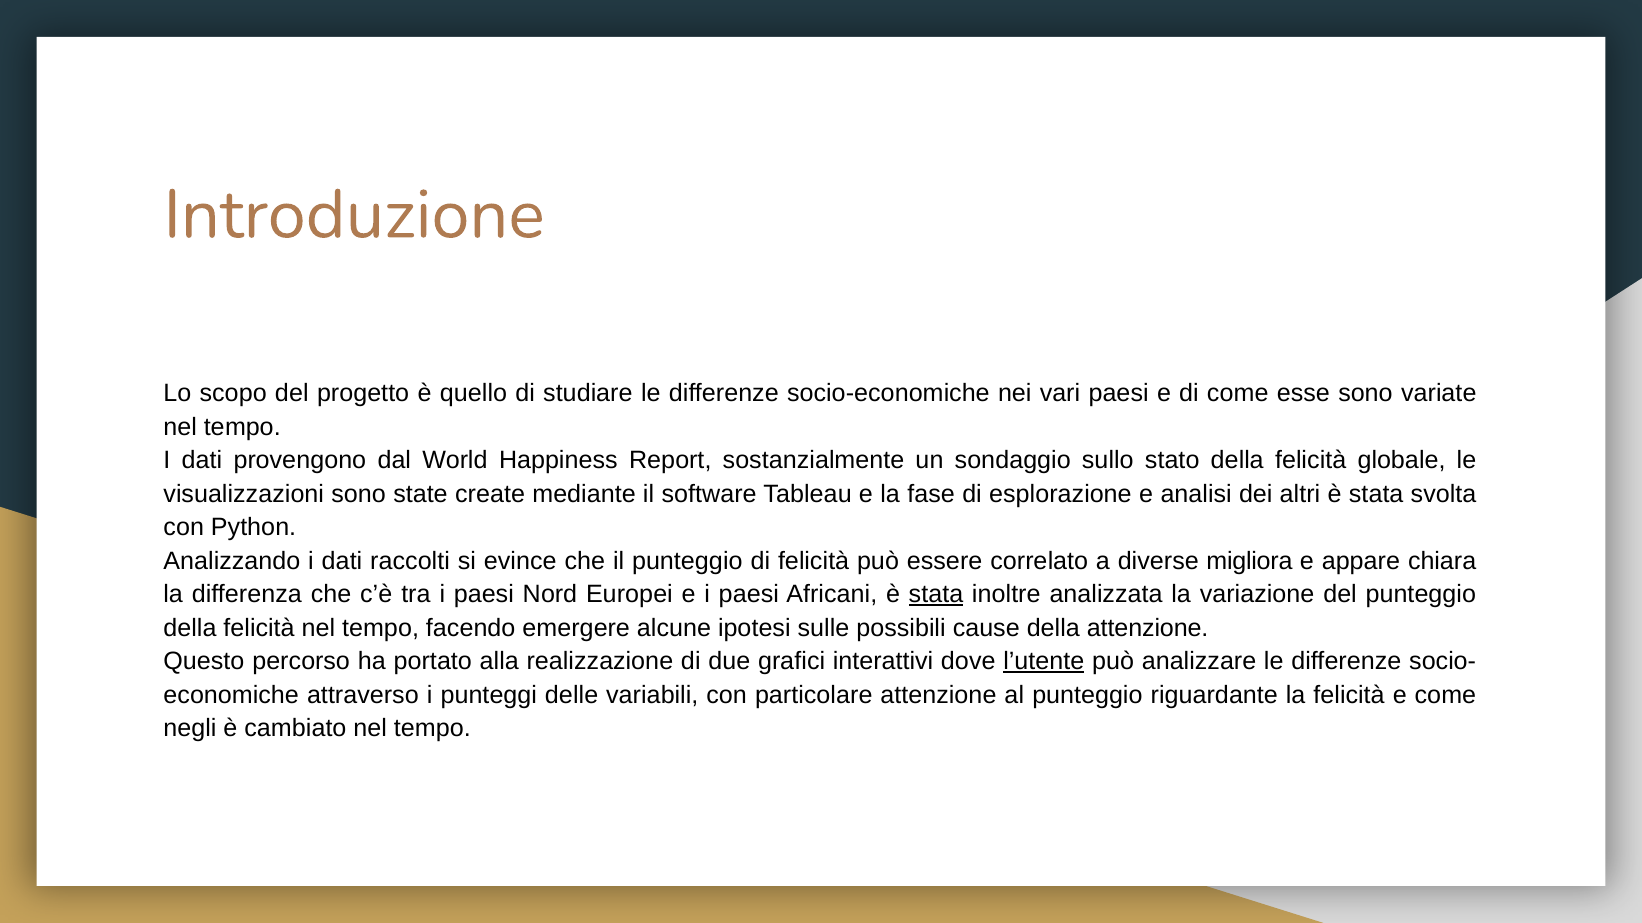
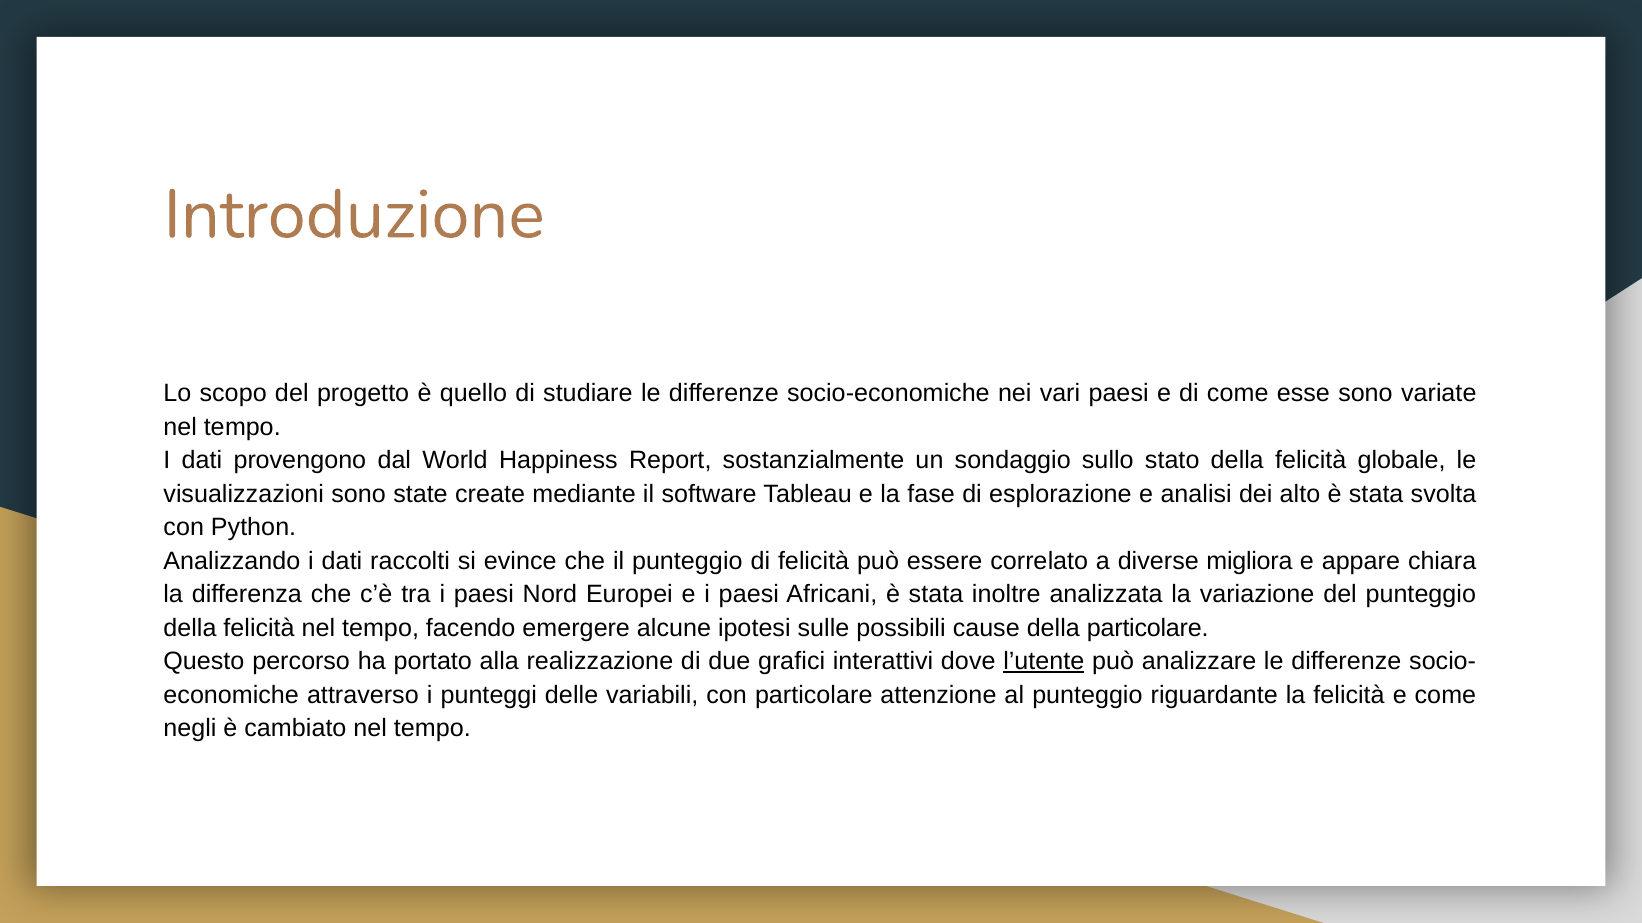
altri: altri -> alto
stata at (936, 595) underline: present -> none
della attenzione: attenzione -> particolare
